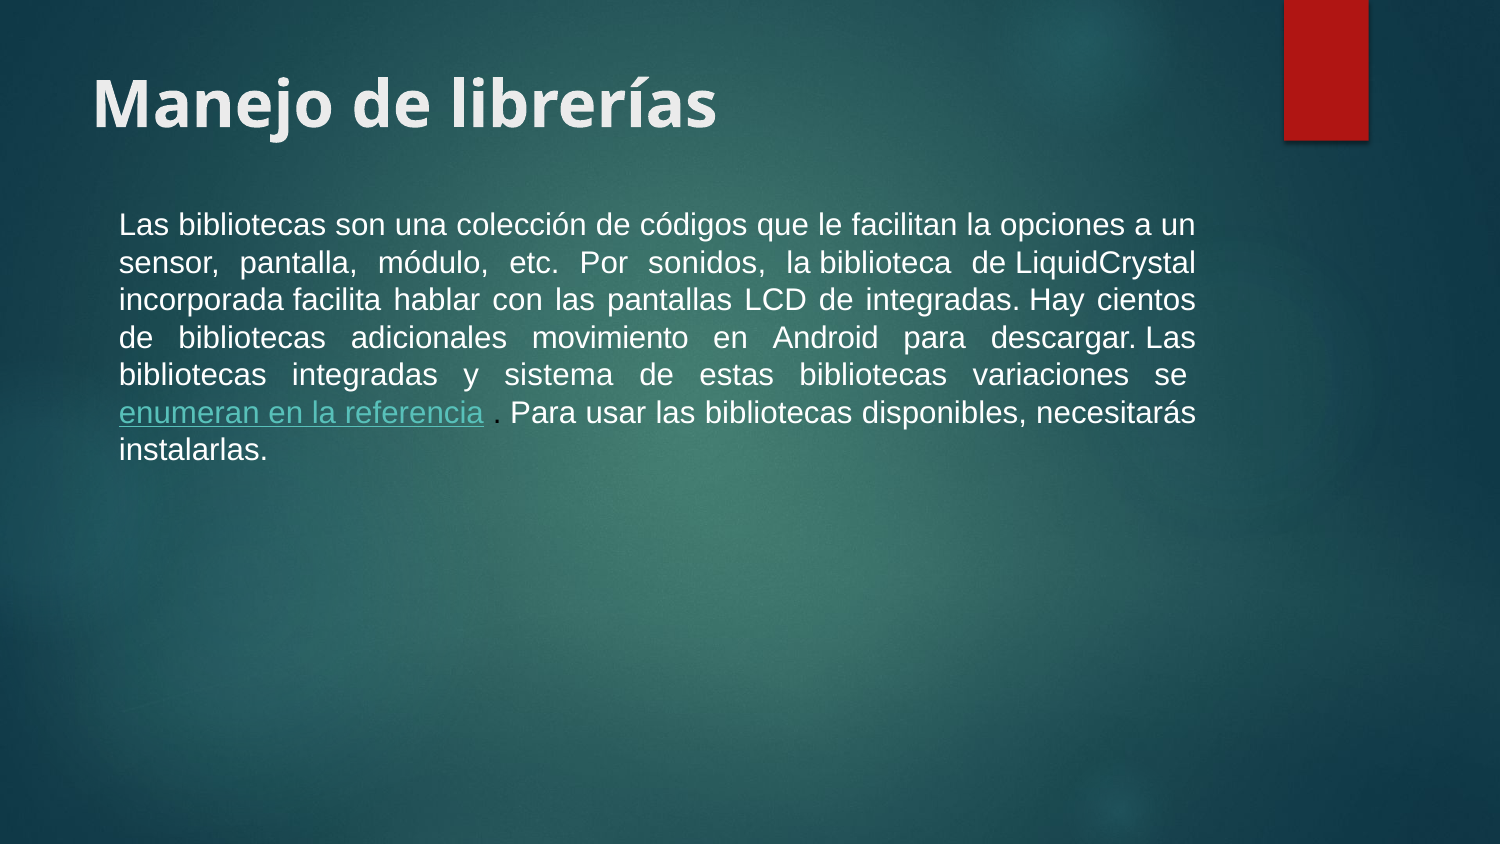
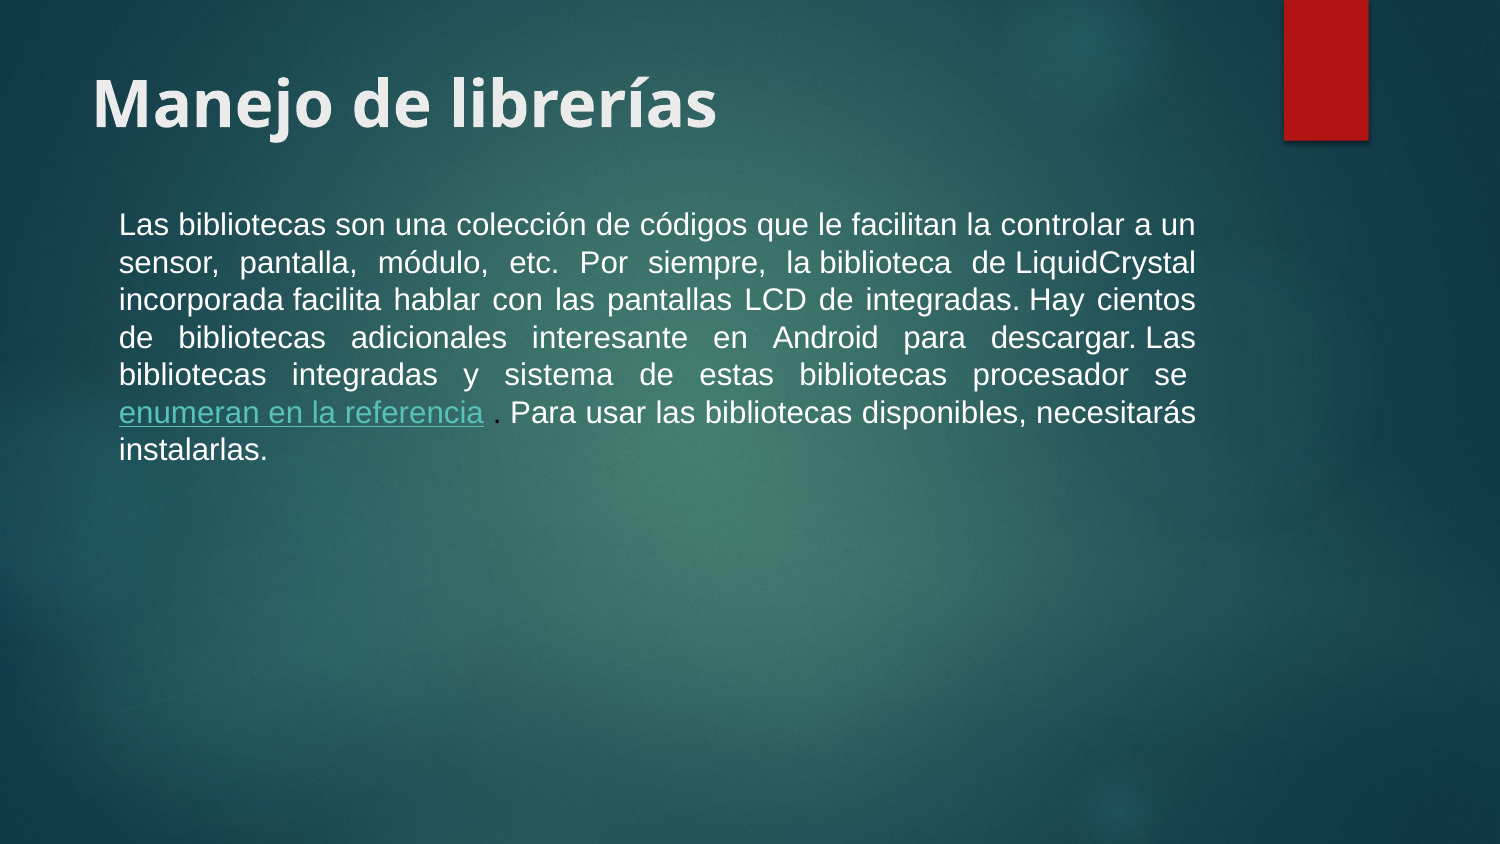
opciones: opciones -> controlar
sonidos: sonidos -> siempre
movimiento: movimiento -> interesante
variaciones: variaciones -> procesador
